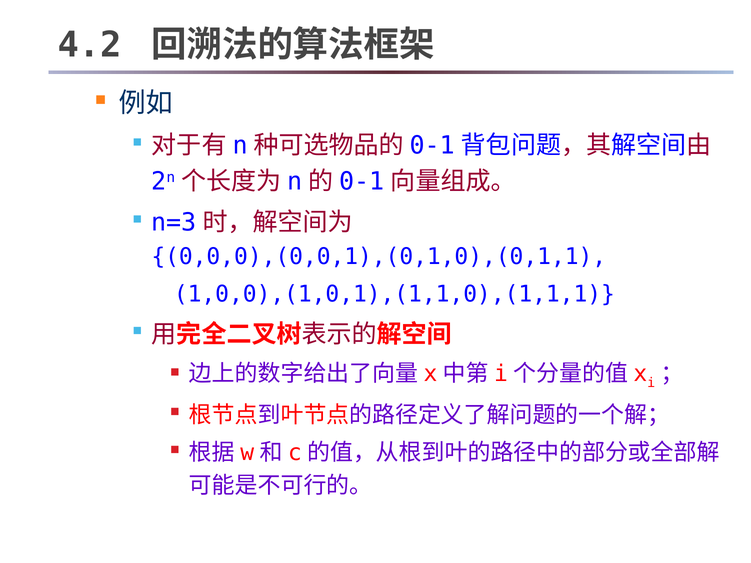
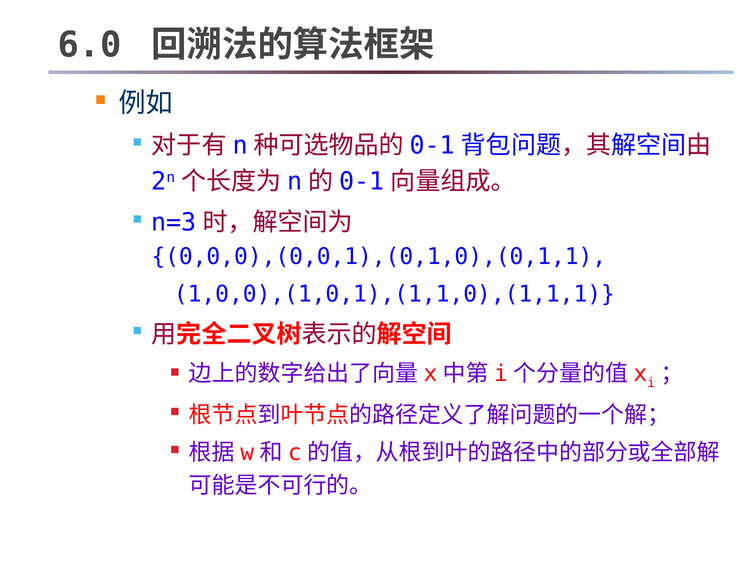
4.2: 4.2 -> 6.0
